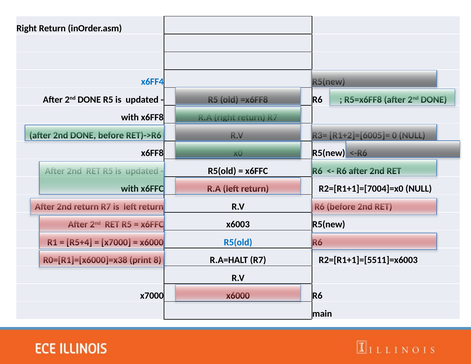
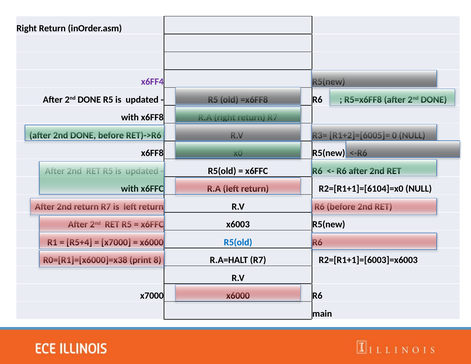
x6FF4 colour: blue -> purple
R2=[R1+1]=[7004]=x0: R2=[R1+1]=[7004]=x0 -> R2=[R1+1]=[6104]=x0
R2=[R1+1]=[5511]=x6003: R2=[R1+1]=[5511]=x6003 -> R2=[R1+1]=[6003]=x6003
